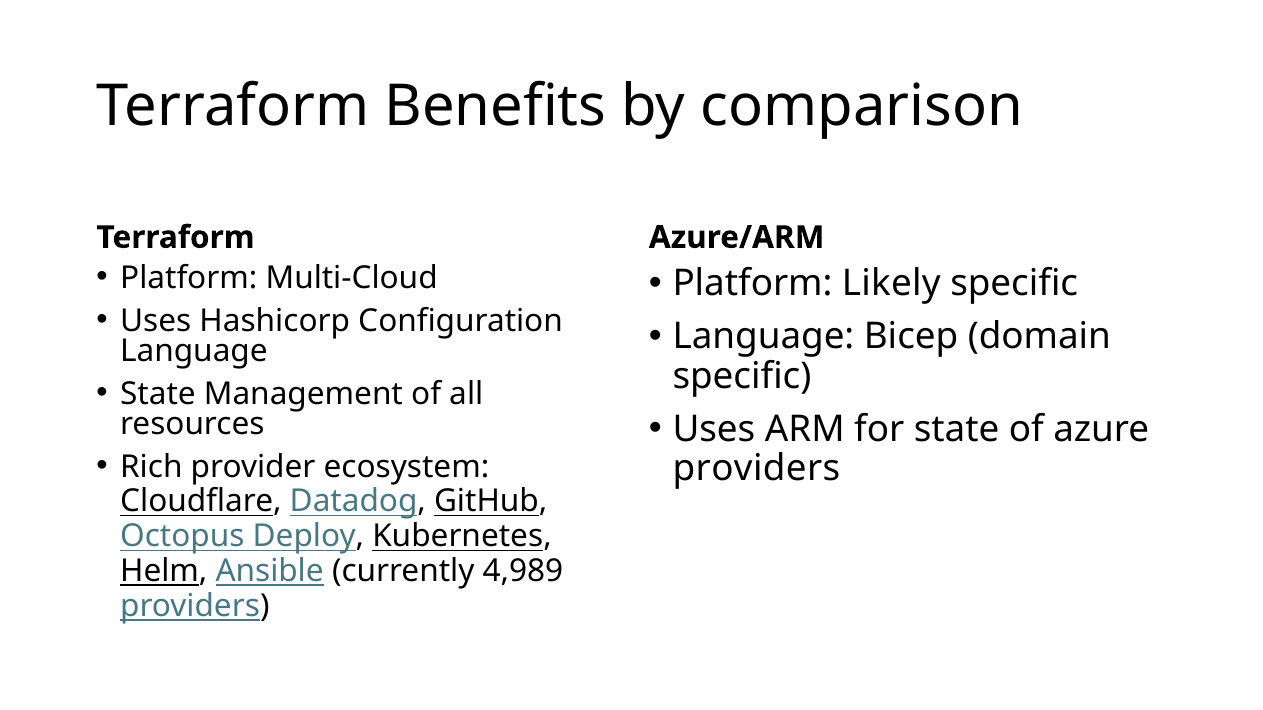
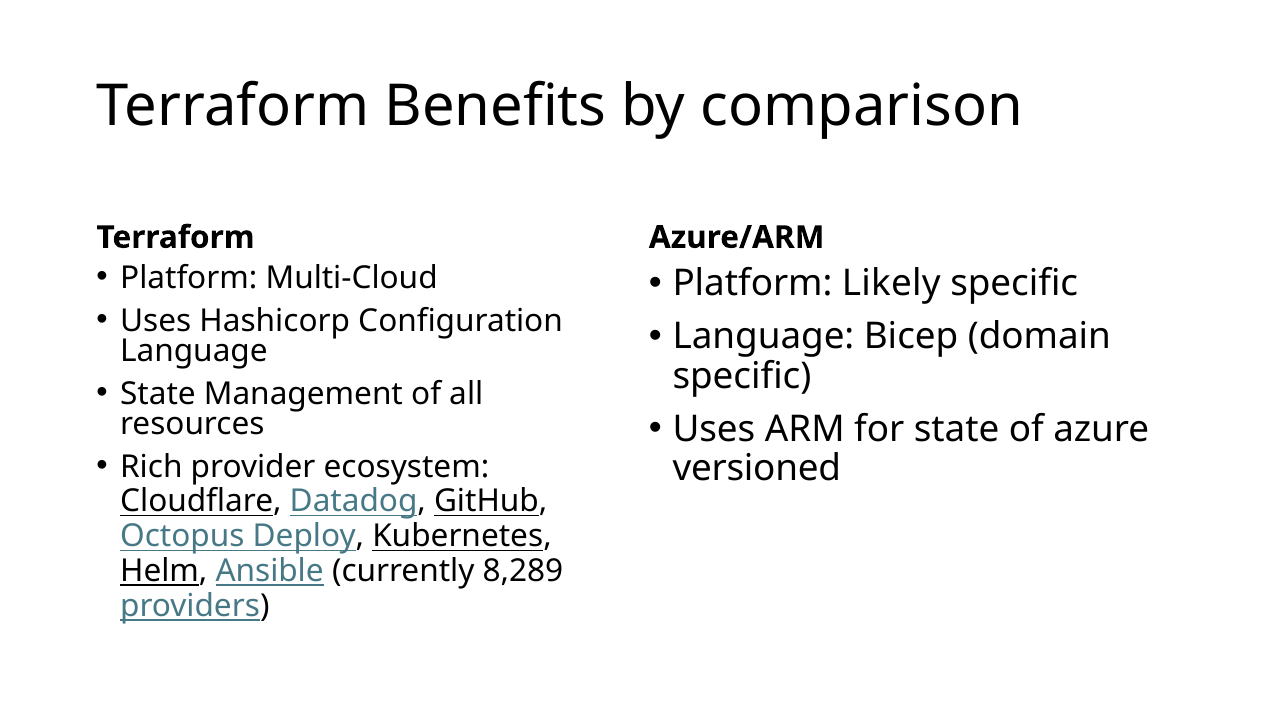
providers at (756, 469): providers -> versioned
4,989: 4,989 -> 8,289
